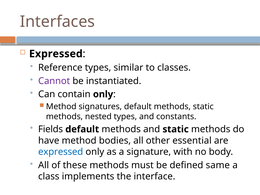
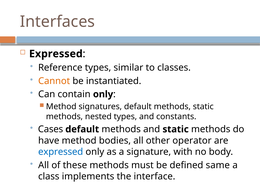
Cannot colour: purple -> orange
Fields: Fields -> Cases
essential: essential -> operator
